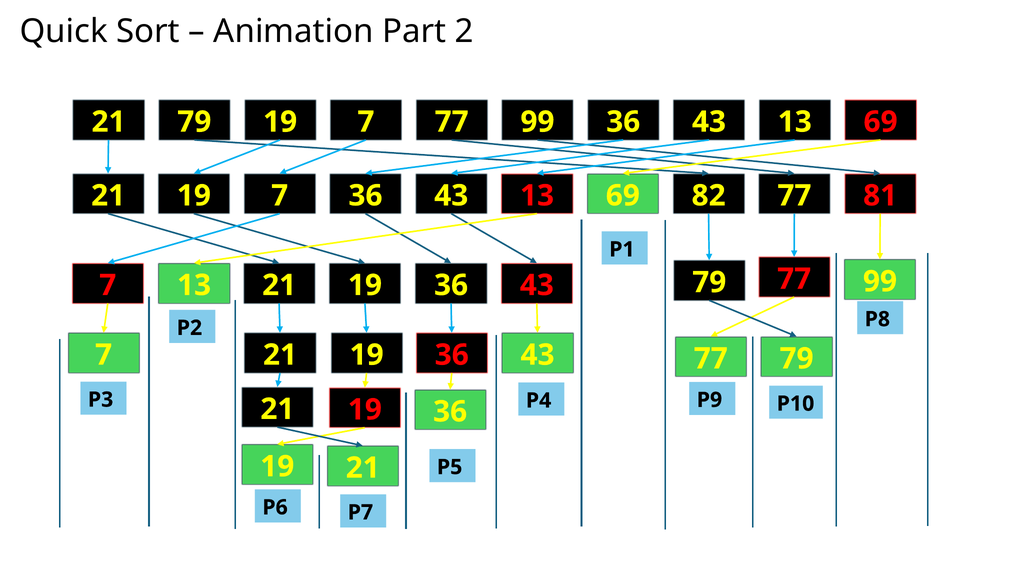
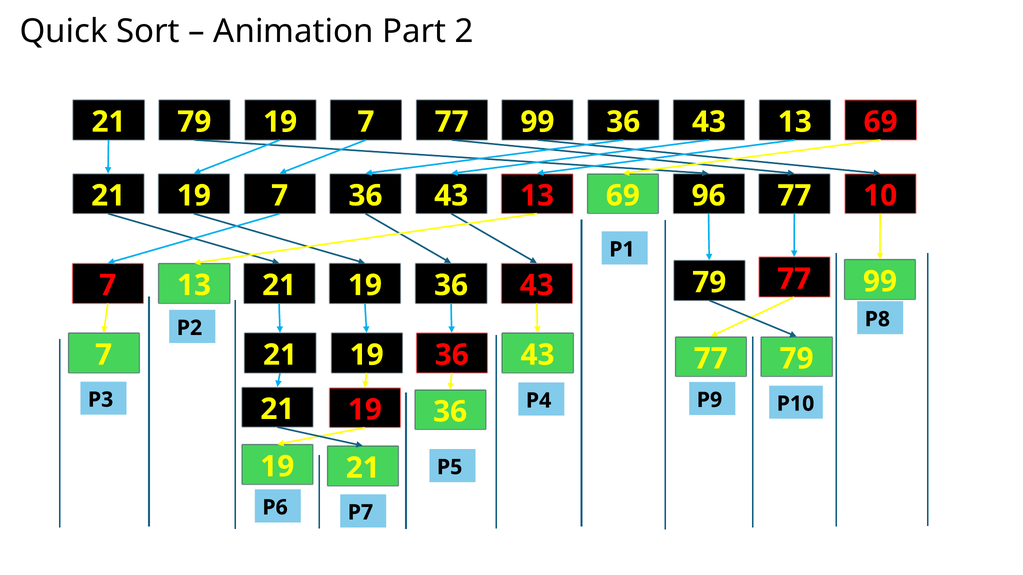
82: 82 -> 96
81: 81 -> 10
